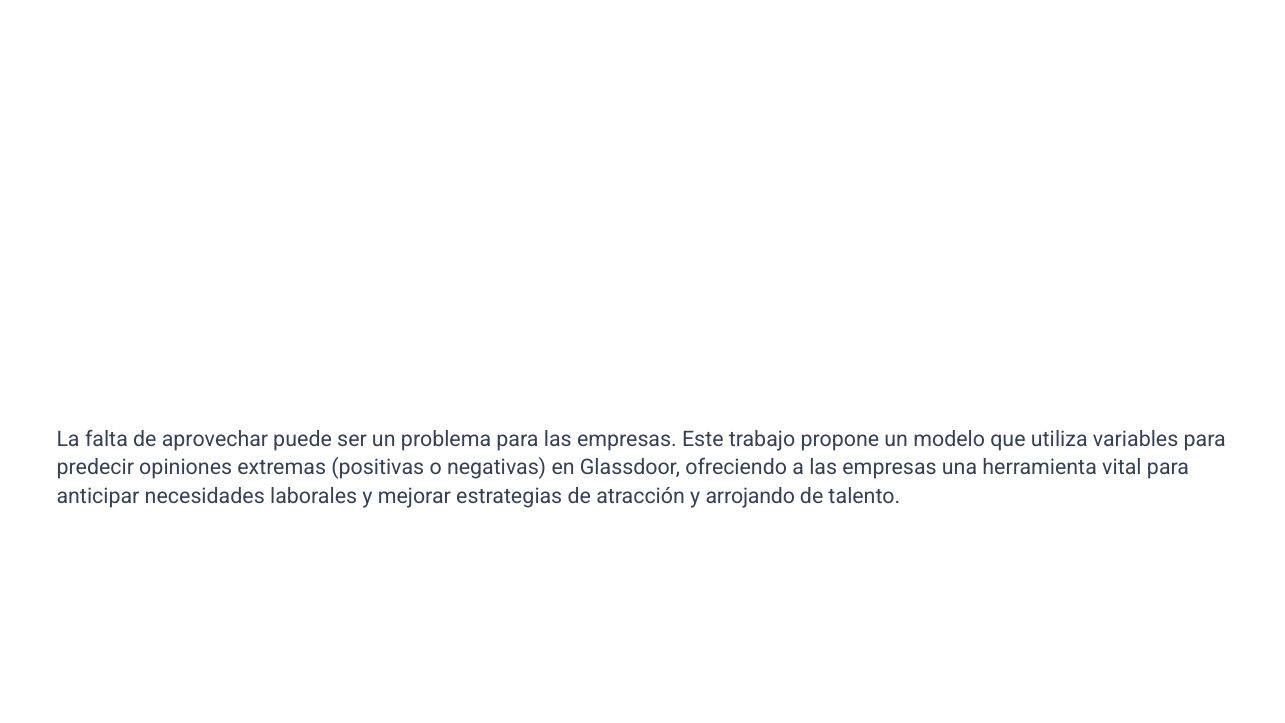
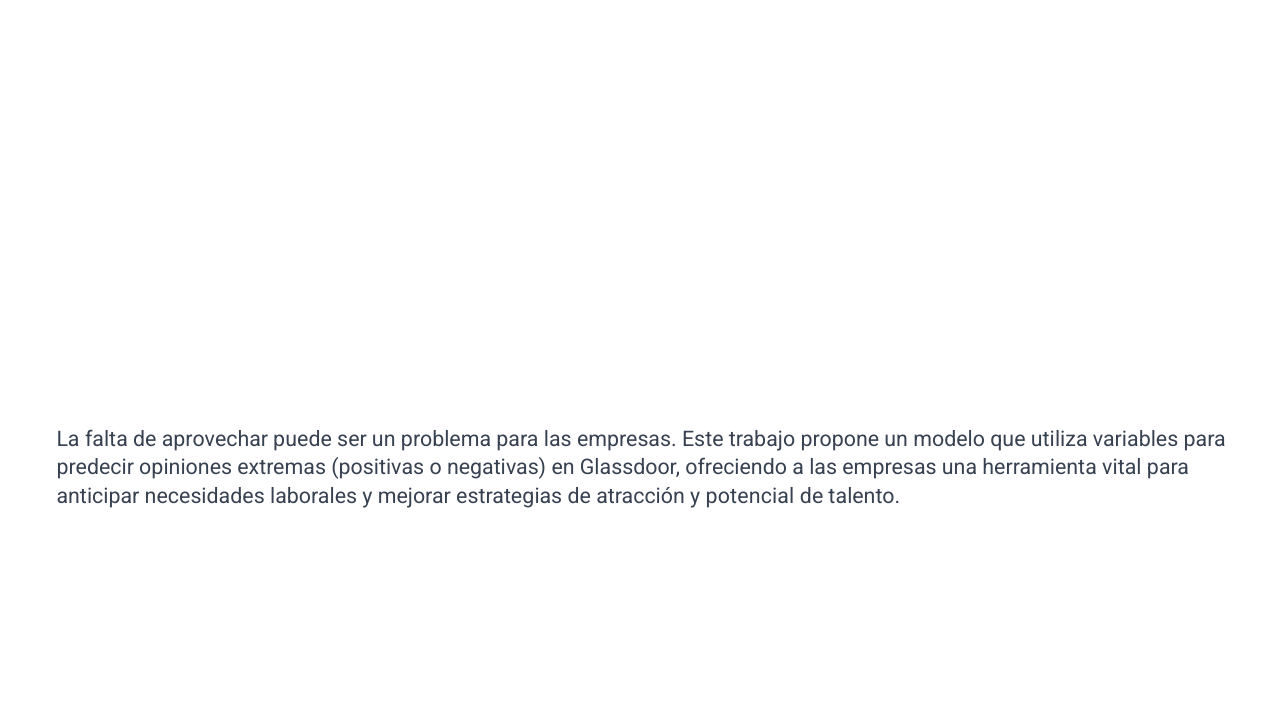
arrojando: arrojando -> potencial
